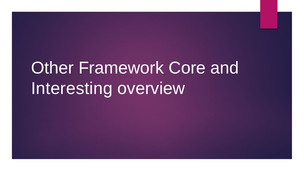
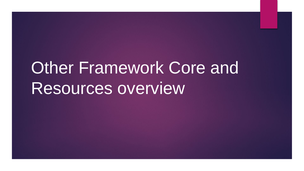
Interesting: Interesting -> Resources
